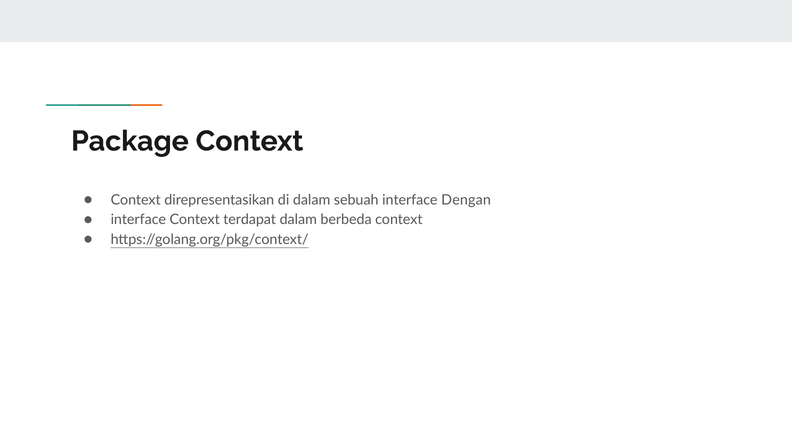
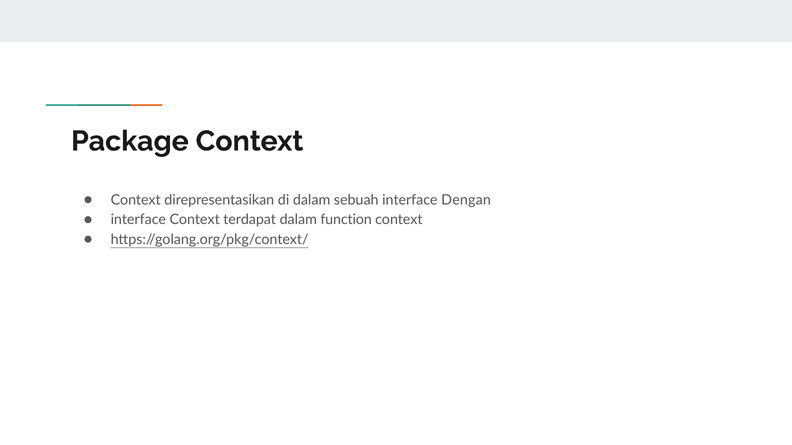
berbeda: berbeda -> function
